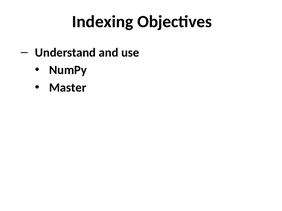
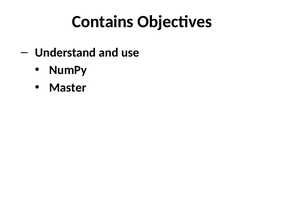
Indexing: Indexing -> Contains
